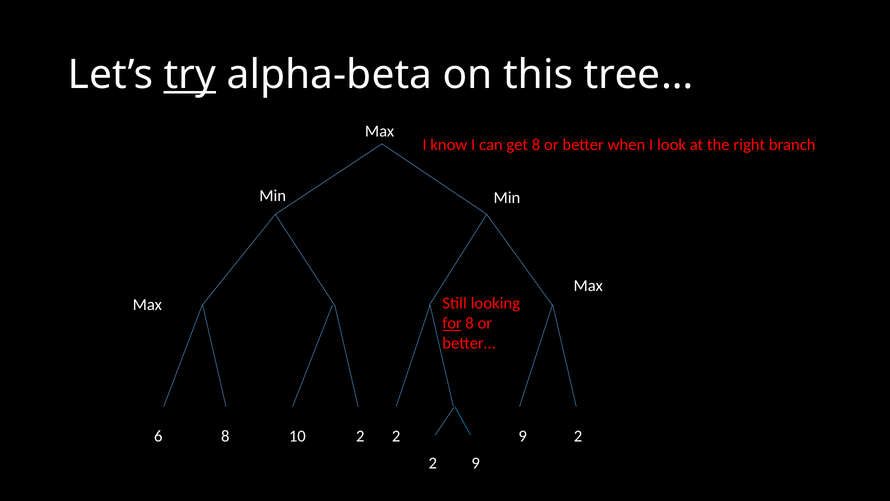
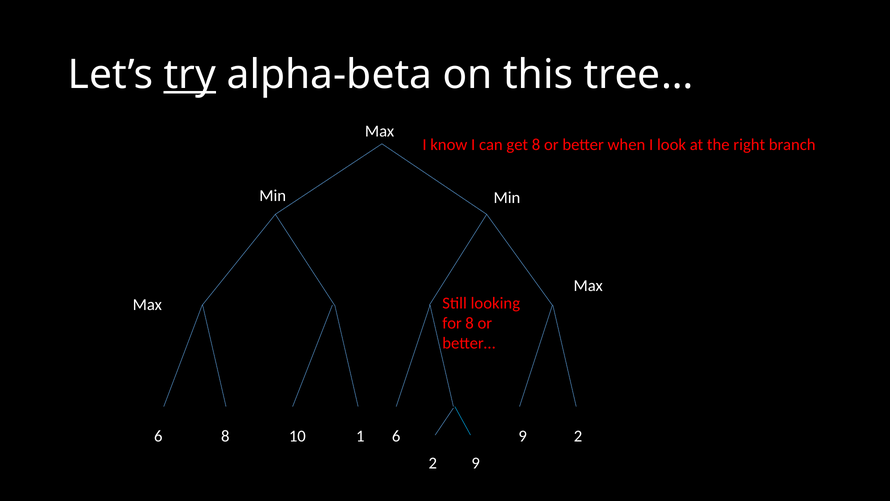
for underline: present -> none
8 2: 2 -> 1
6 2: 2 -> 6
